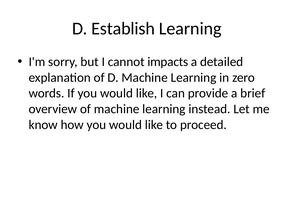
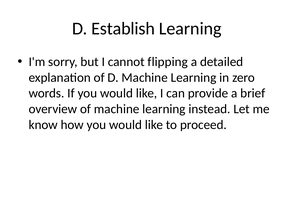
impacts: impacts -> flipping
